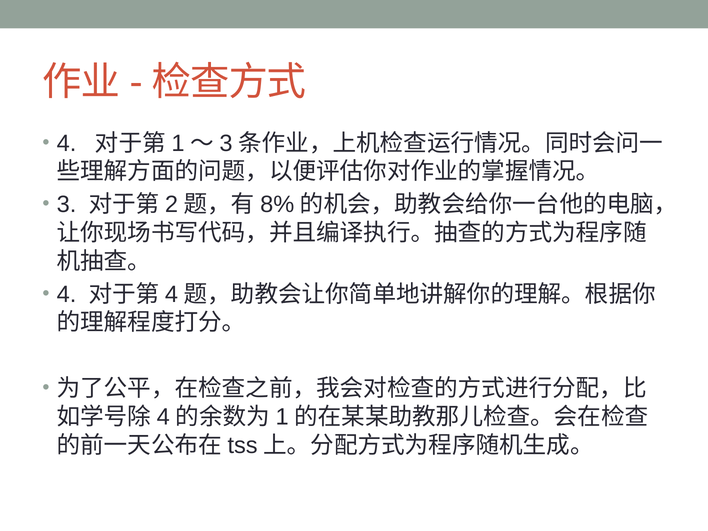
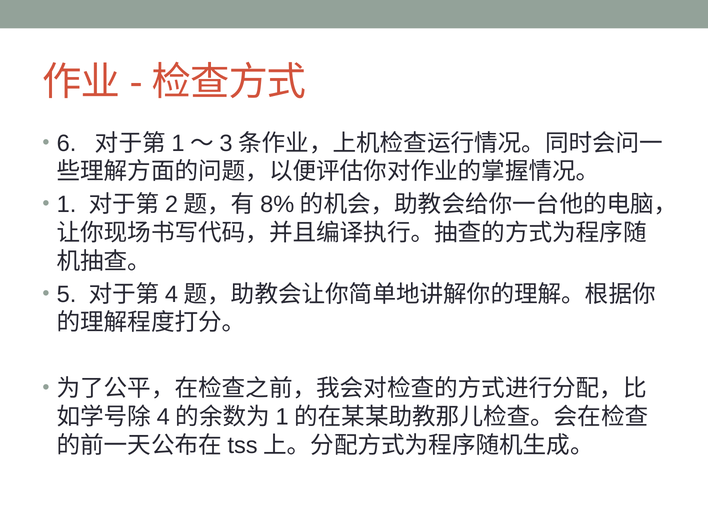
4 at (66, 143): 4 -> 6
3: 3 -> 1
4 at (66, 294): 4 -> 5
